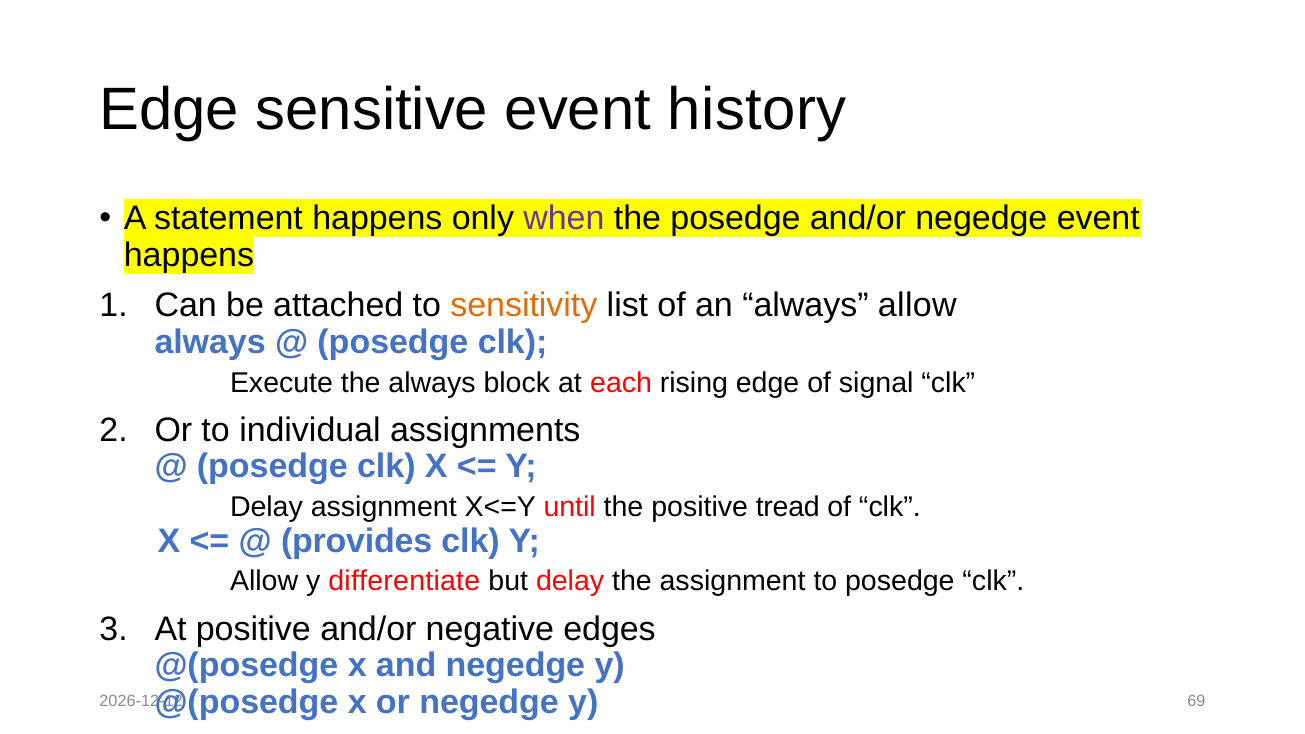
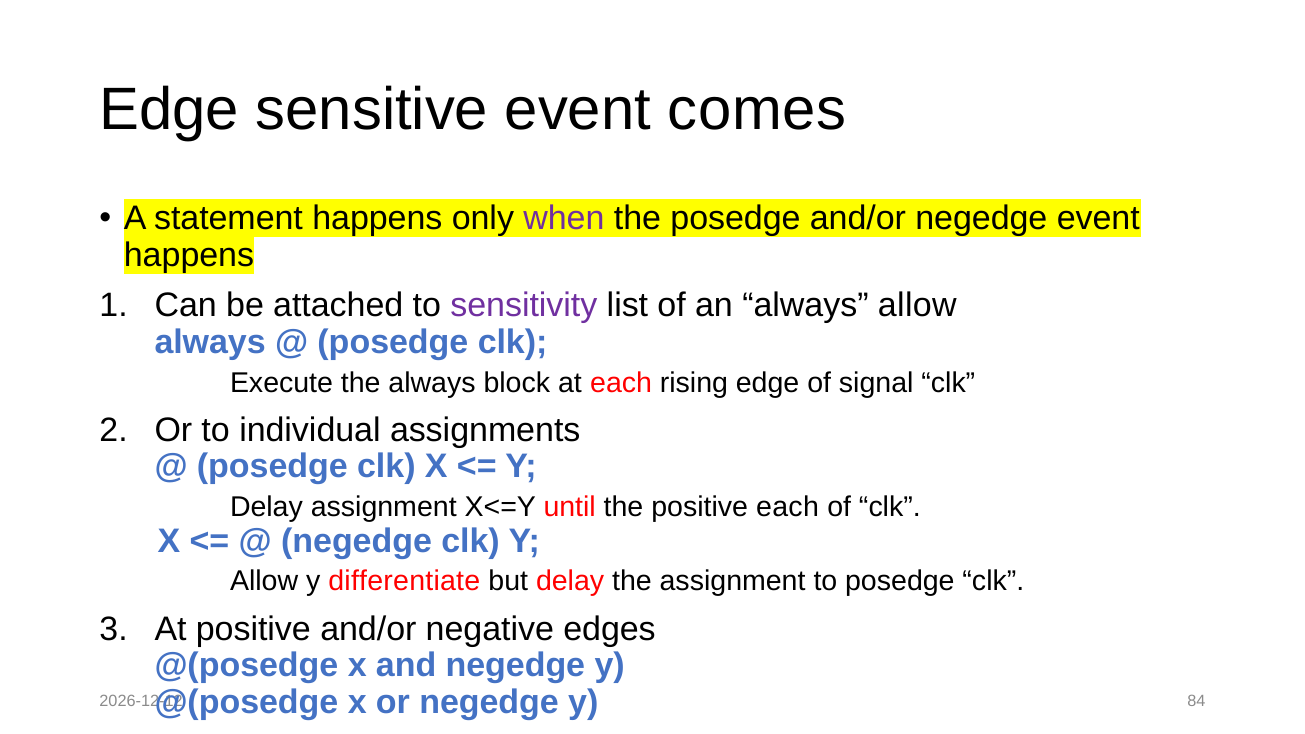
history: history -> comes
sensitivity colour: orange -> purple
positive tread: tread -> each
provides at (357, 541): provides -> negedge
69: 69 -> 84
